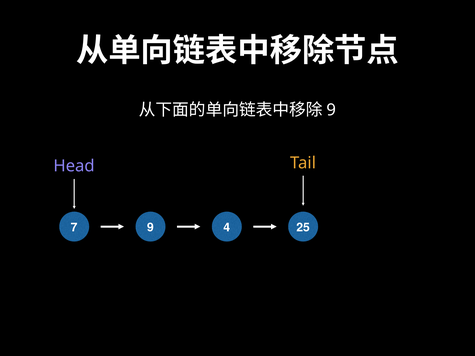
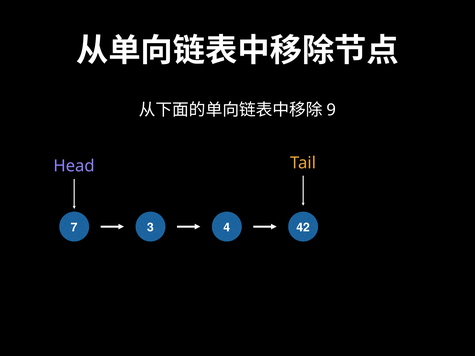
7 9: 9 -> 3
25: 25 -> 42
